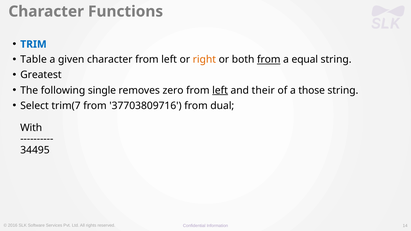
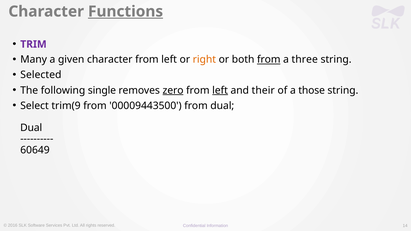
Functions underline: none -> present
TRIM colour: blue -> purple
Table: Table -> Many
equal: equal -> three
Greatest: Greatest -> Selected
zero underline: none -> present
trim(7: trim(7 -> trim(9
37703809716: 37703809716 -> 00009443500
With at (31, 128): With -> Dual
34495: 34495 -> 60649
